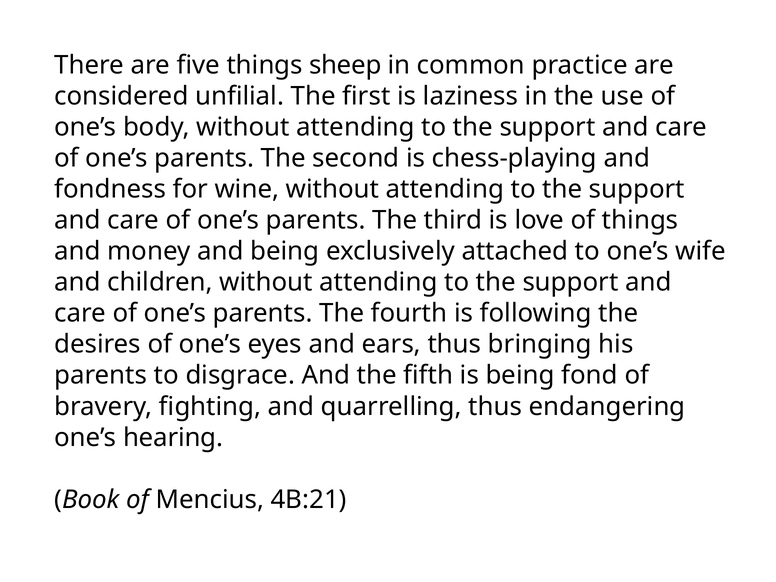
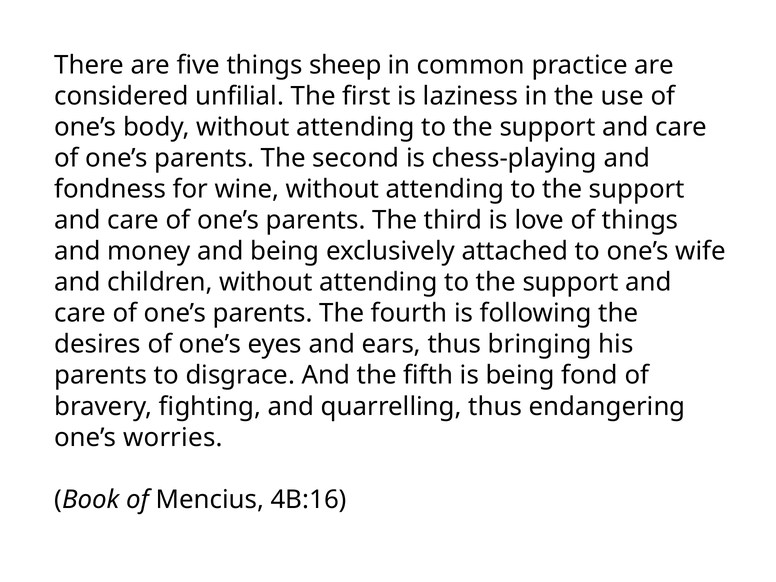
hearing: hearing -> worries
4B:21: 4B:21 -> 4B:16
